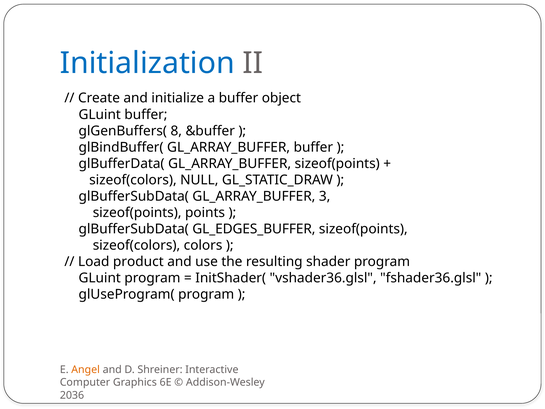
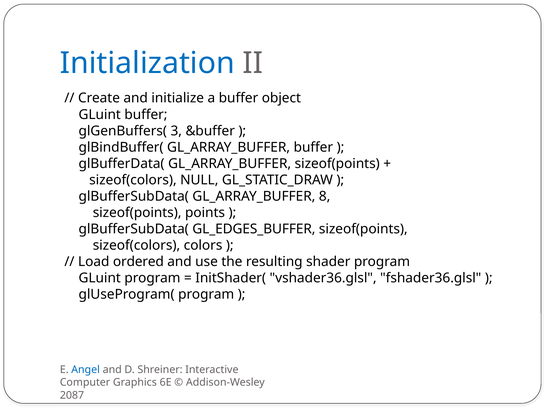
8: 8 -> 3
3: 3 -> 8
product: product -> ordered
Angel colour: orange -> blue
2036: 2036 -> 2087
